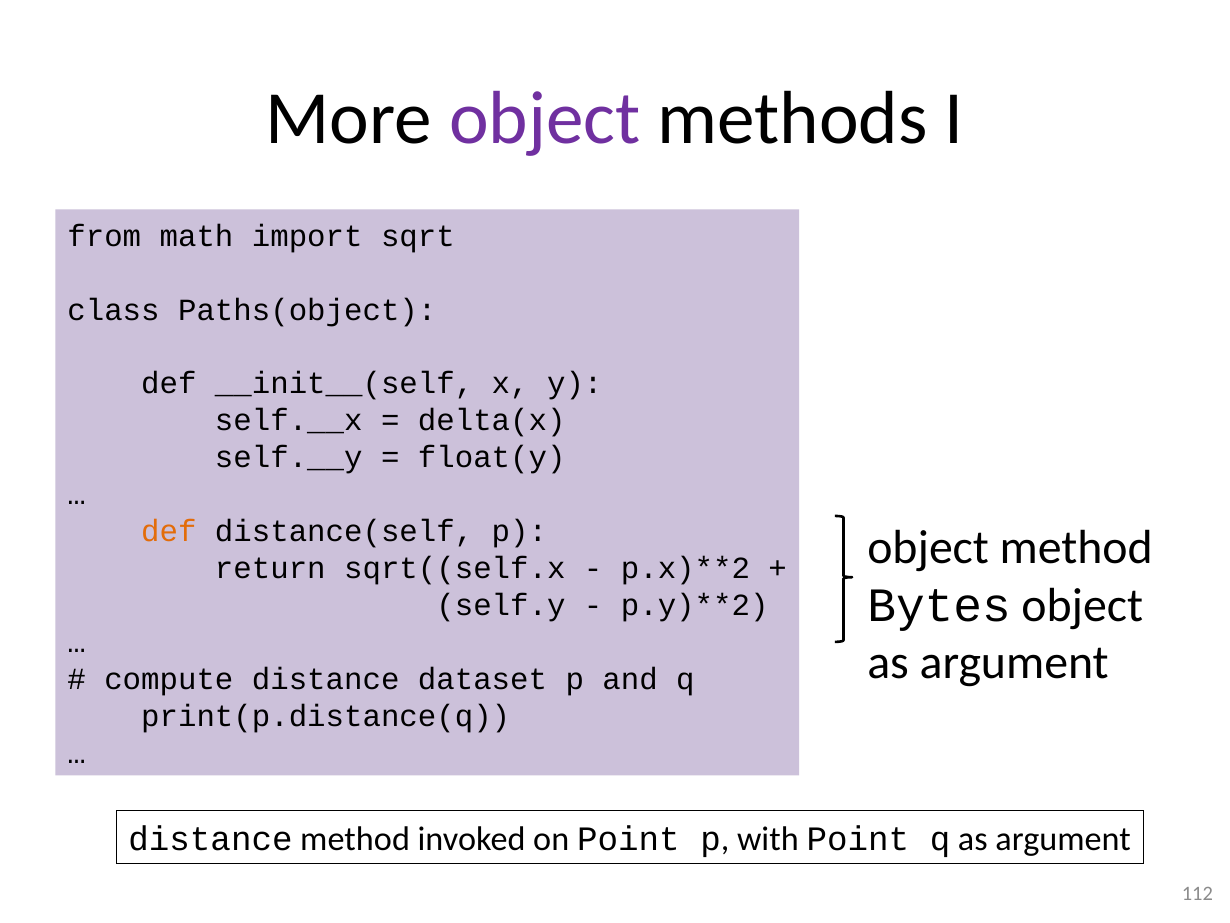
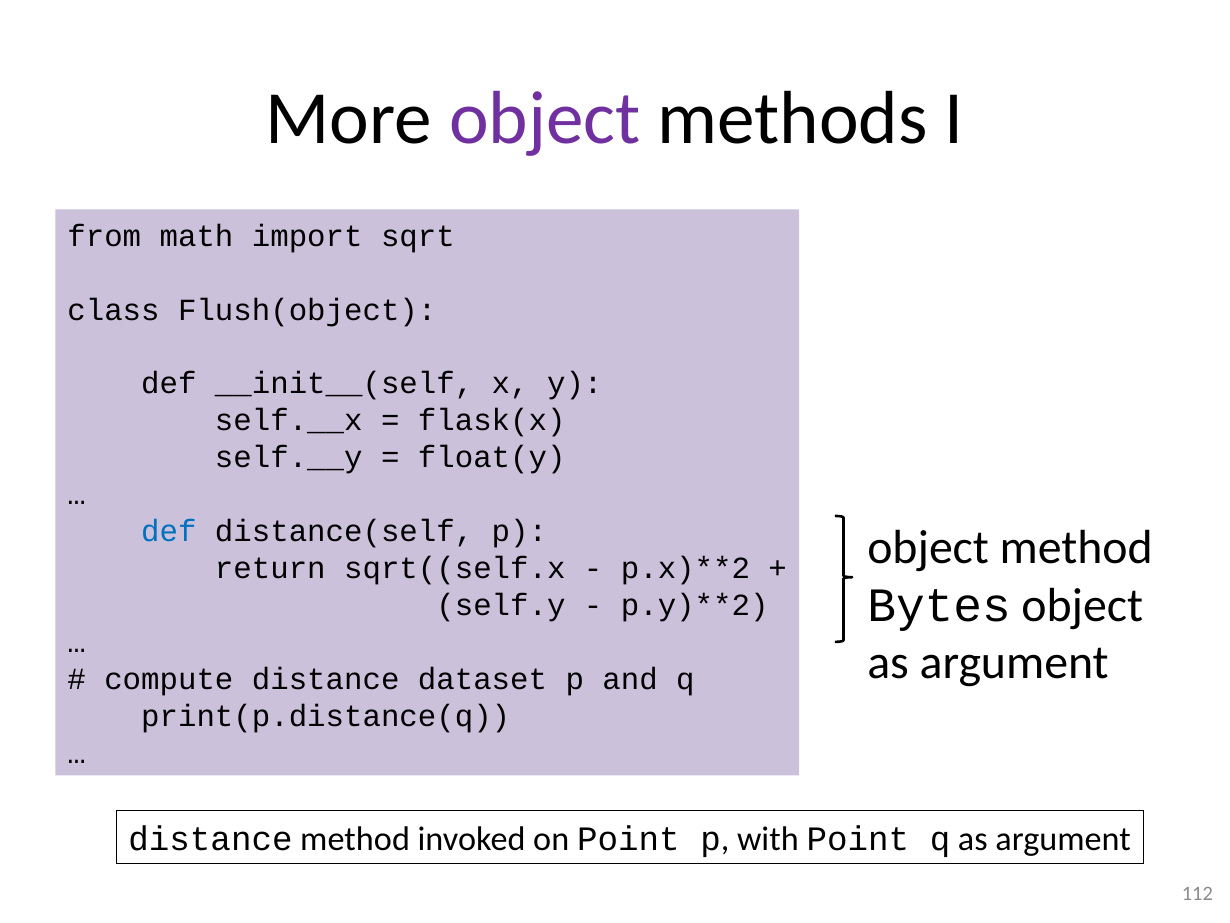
Paths(object: Paths(object -> Flush(object
delta(x: delta(x -> flask(x
def at (169, 531) colour: orange -> blue
